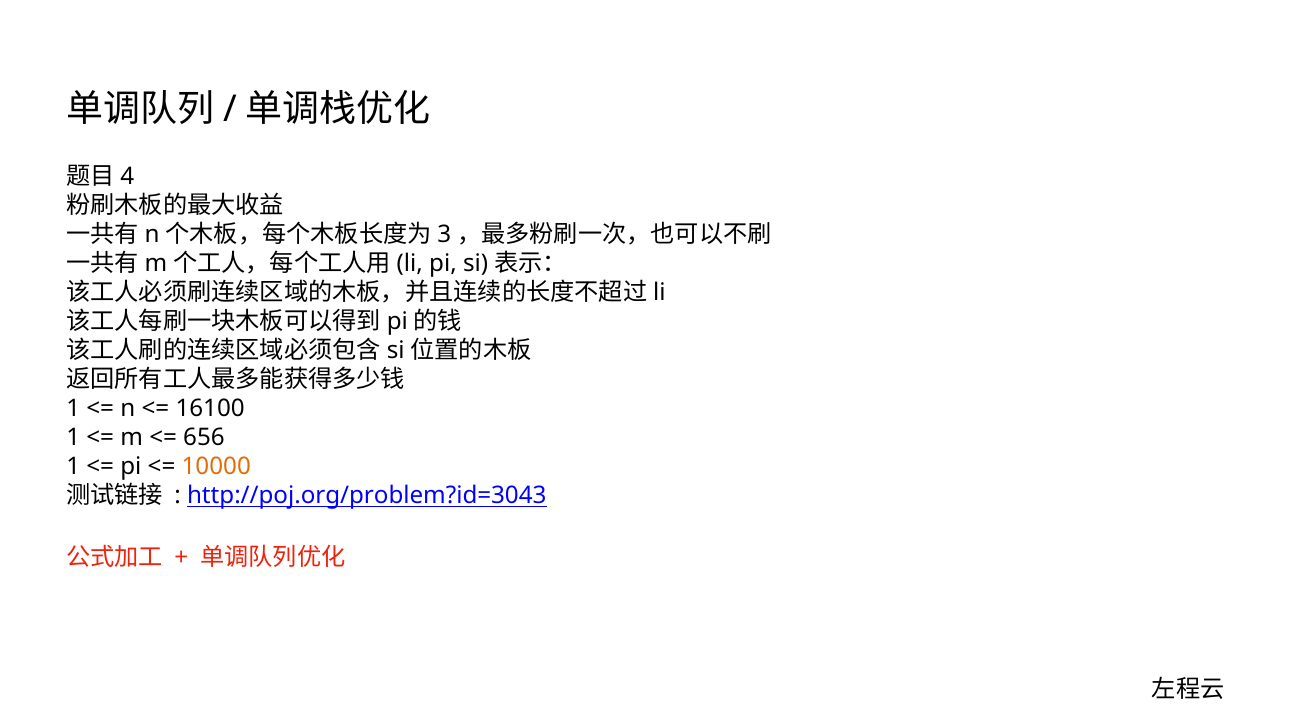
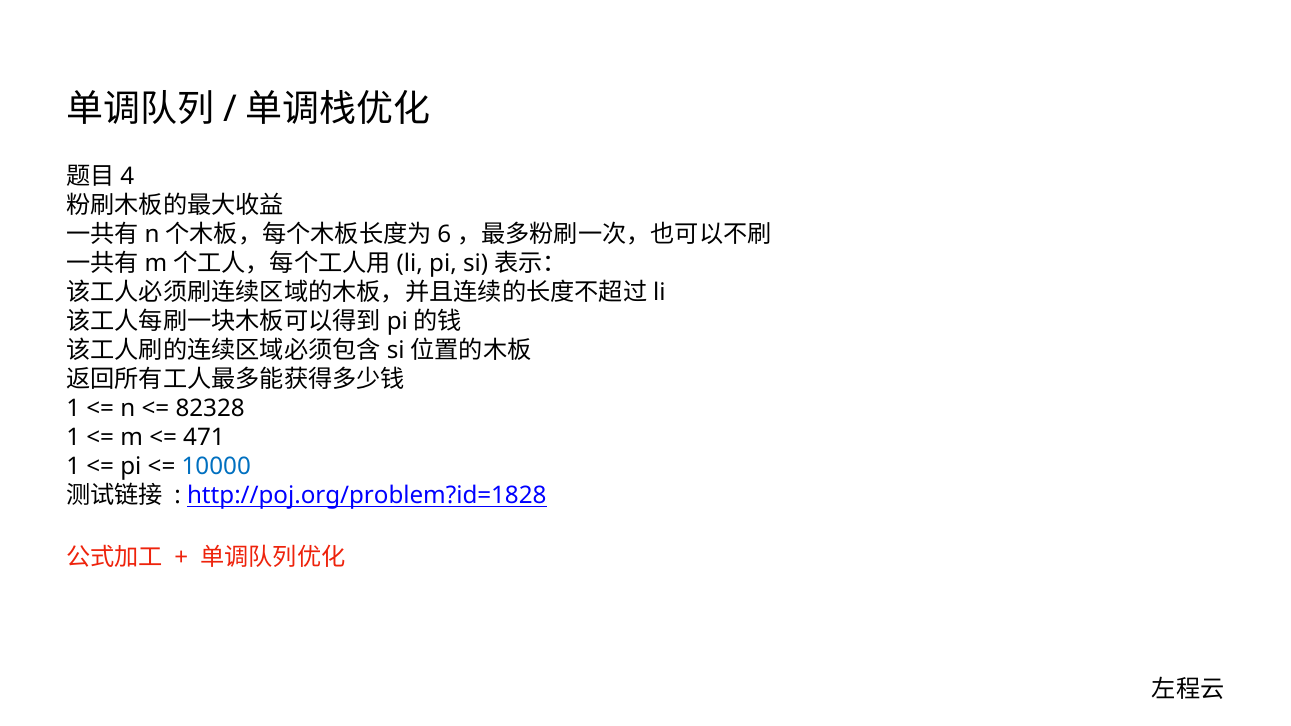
3: 3 -> 6
16100: 16100 -> 82328
656: 656 -> 471
10000 colour: orange -> blue
http://poj.org/problem?id=3043: http://poj.org/problem?id=3043 -> http://poj.org/problem?id=1828
